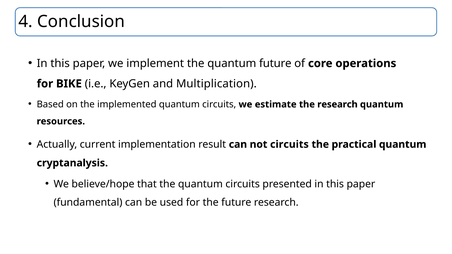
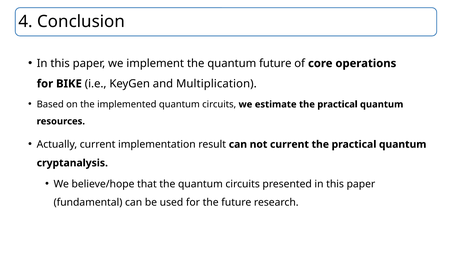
estimate the research: research -> practical
not circuits: circuits -> current
